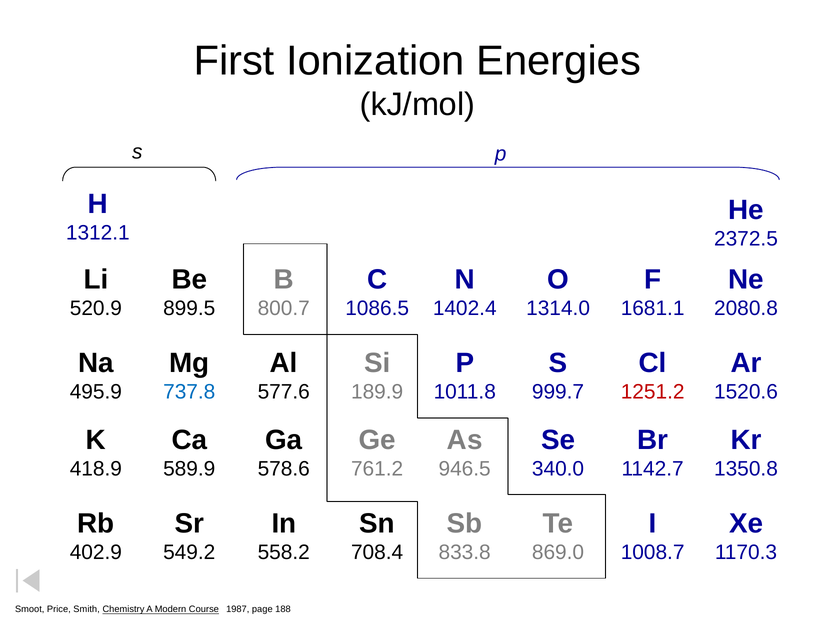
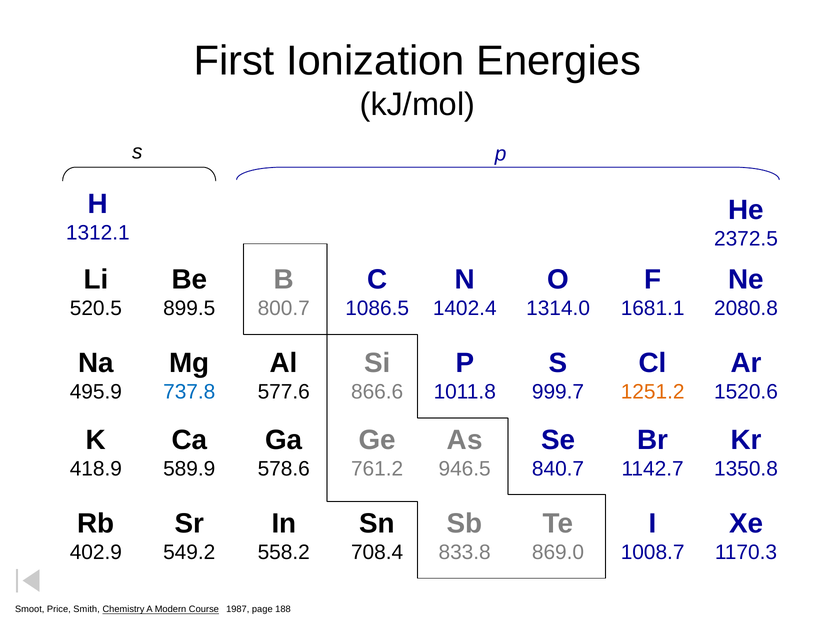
520.9: 520.9 -> 520.5
189.9: 189.9 -> 866.6
1251.2 colour: red -> orange
340.0: 340.0 -> 840.7
